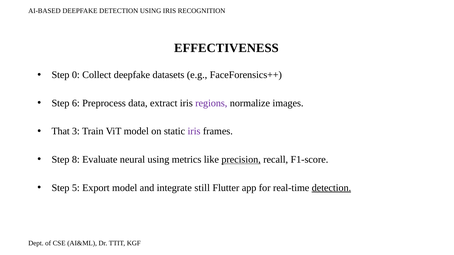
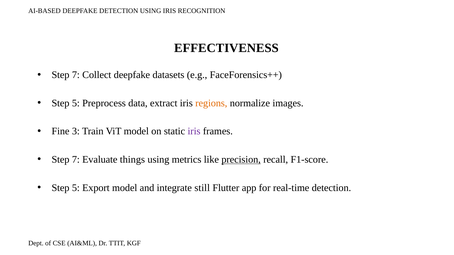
0 at (76, 75): 0 -> 7
6 at (76, 103): 6 -> 5
regions colour: purple -> orange
That: That -> Fine
8 at (76, 160): 8 -> 7
neural: neural -> things
detection at (331, 188) underline: present -> none
